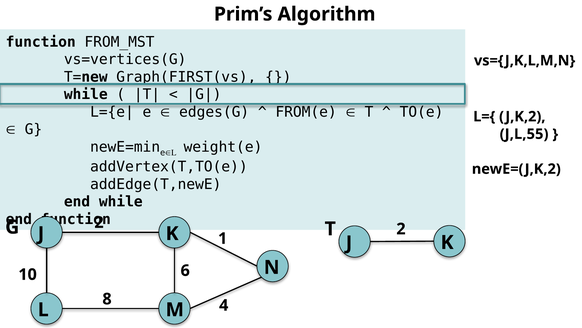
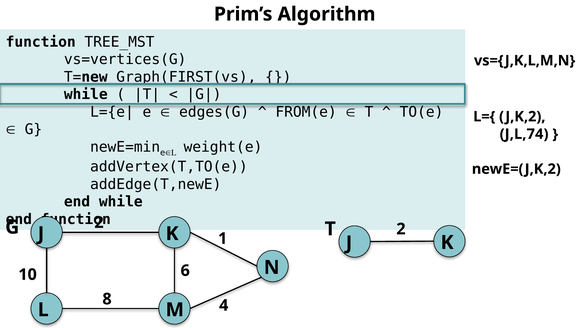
FROM_MST: FROM_MST -> TREE_MST
J,L,55: J,L,55 -> J,L,74
